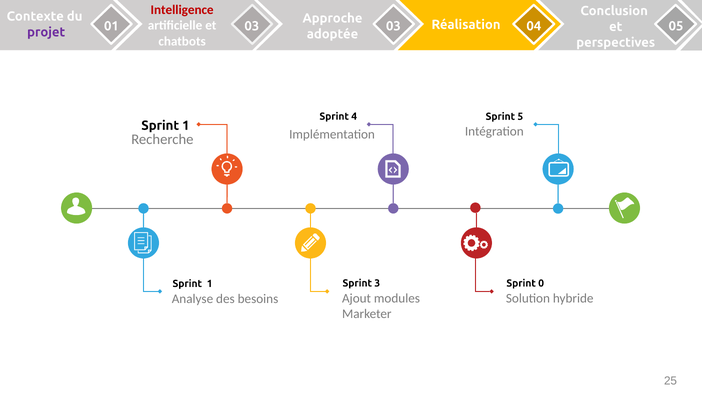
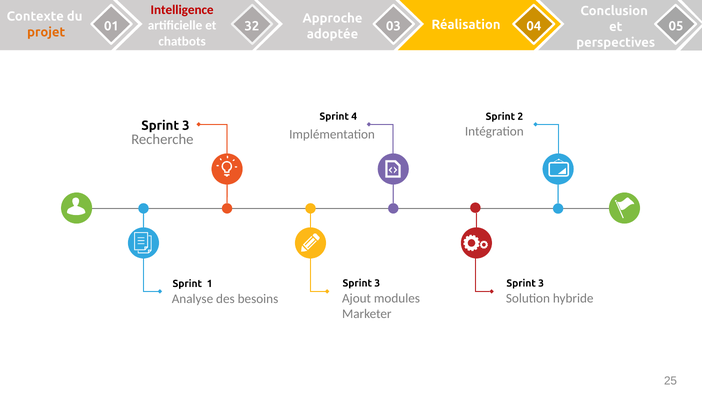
01 03: 03 -> 32
projet colour: purple -> orange
5: 5 -> 2
1 at (186, 125): 1 -> 3
0 at (541, 283): 0 -> 3
